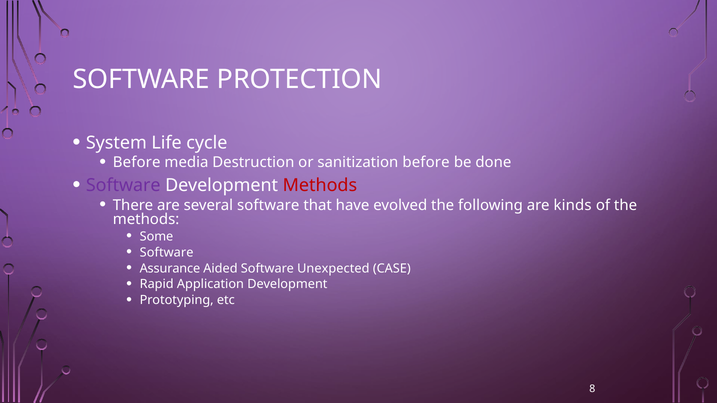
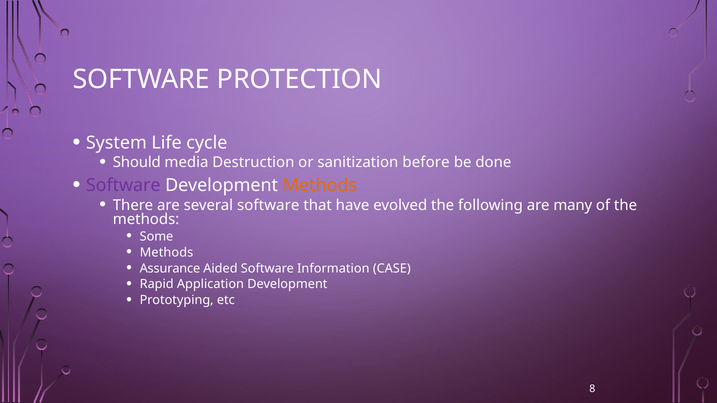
Before at (137, 162): Before -> Should
Methods at (320, 186) colour: red -> orange
kinds: kinds -> many
Software at (167, 253): Software -> Methods
Unexpected: Unexpected -> Information
